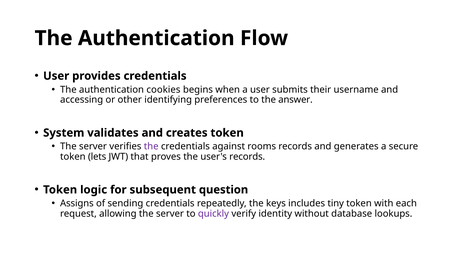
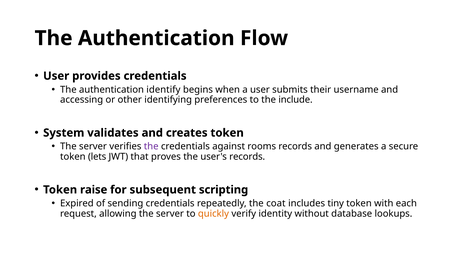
cookies: cookies -> identify
answer: answer -> include
logic: logic -> raise
question: question -> scripting
Assigns: Assigns -> Expired
keys: keys -> coat
quickly colour: purple -> orange
